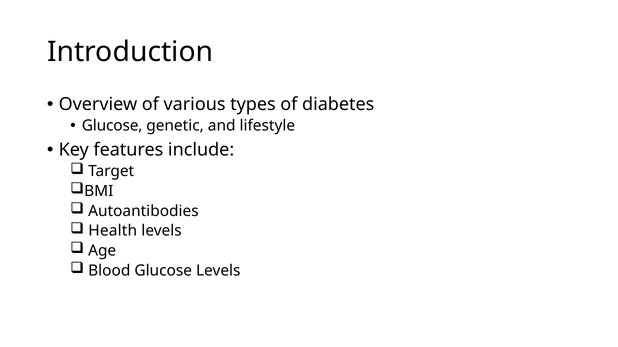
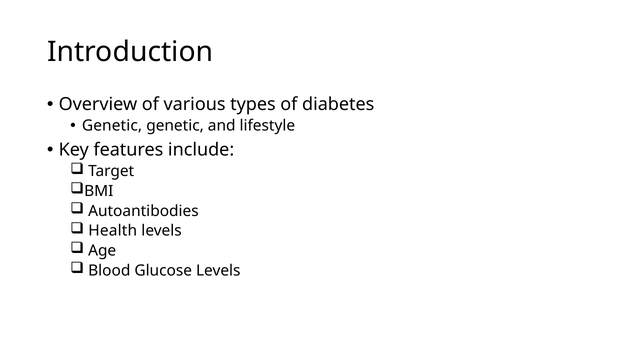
Glucose at (112, 126): Glucose -> Genetic
